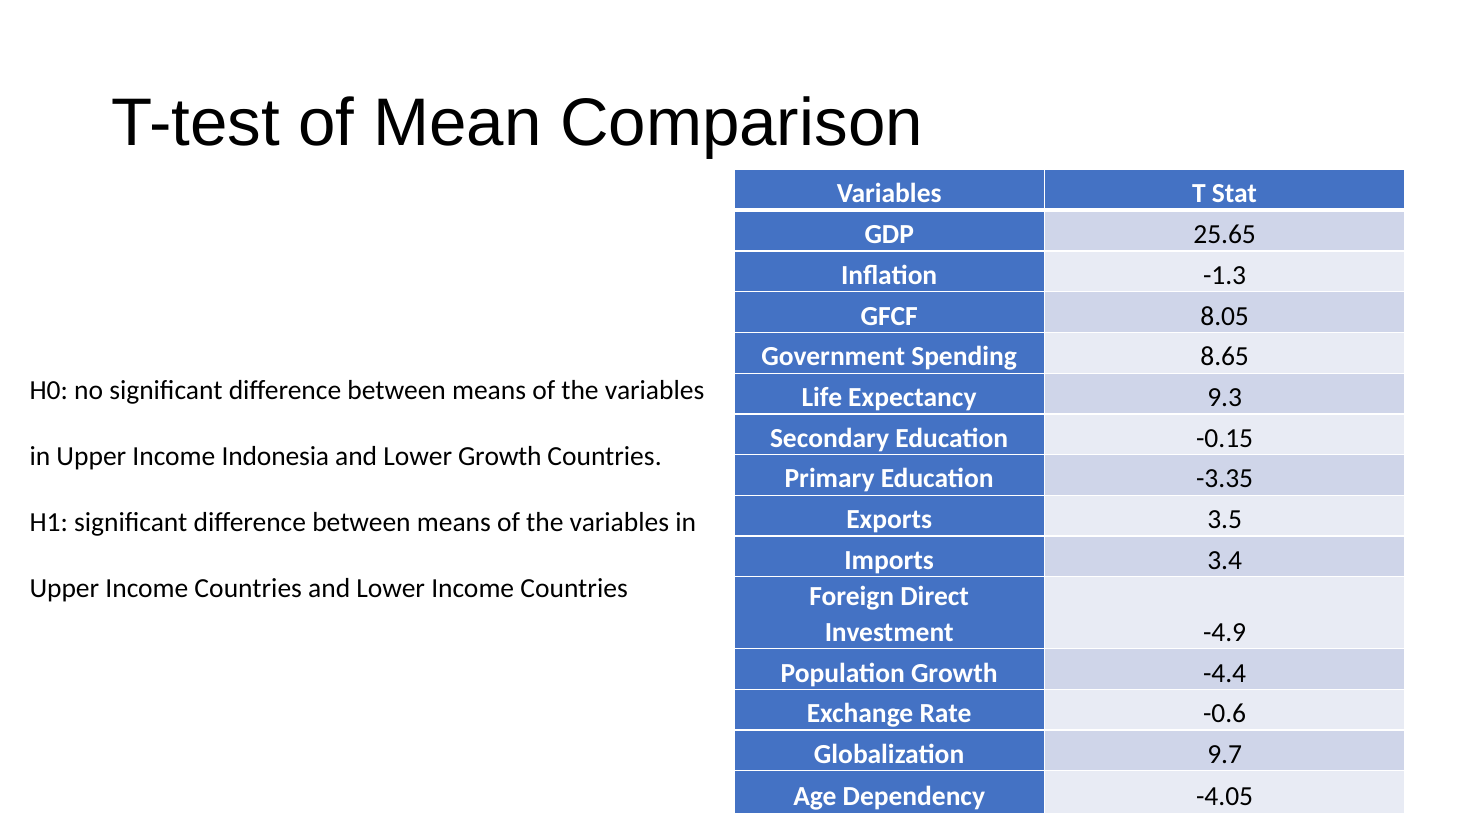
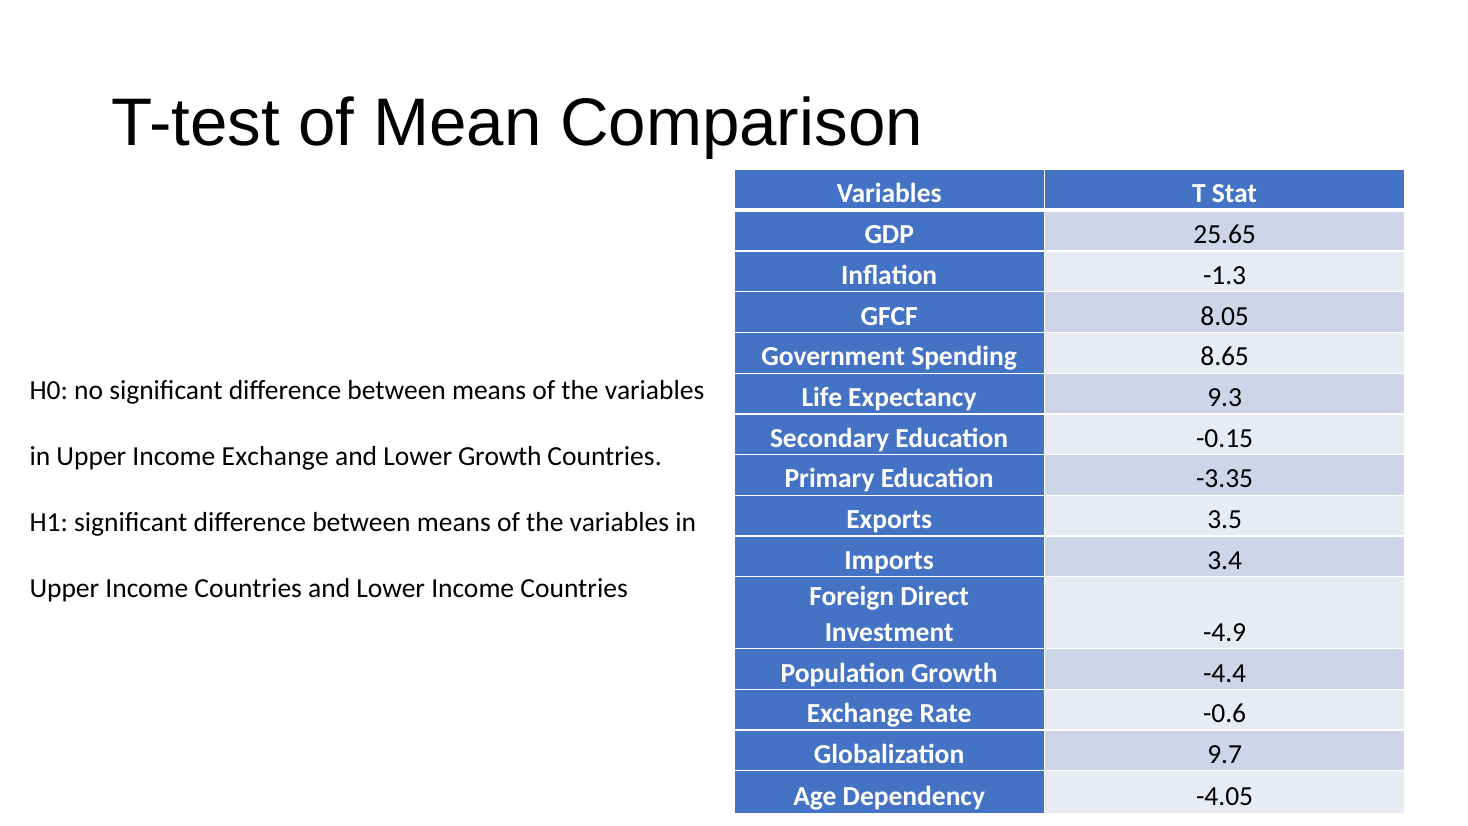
Income Indonesia: Indonesia -> Exchange
